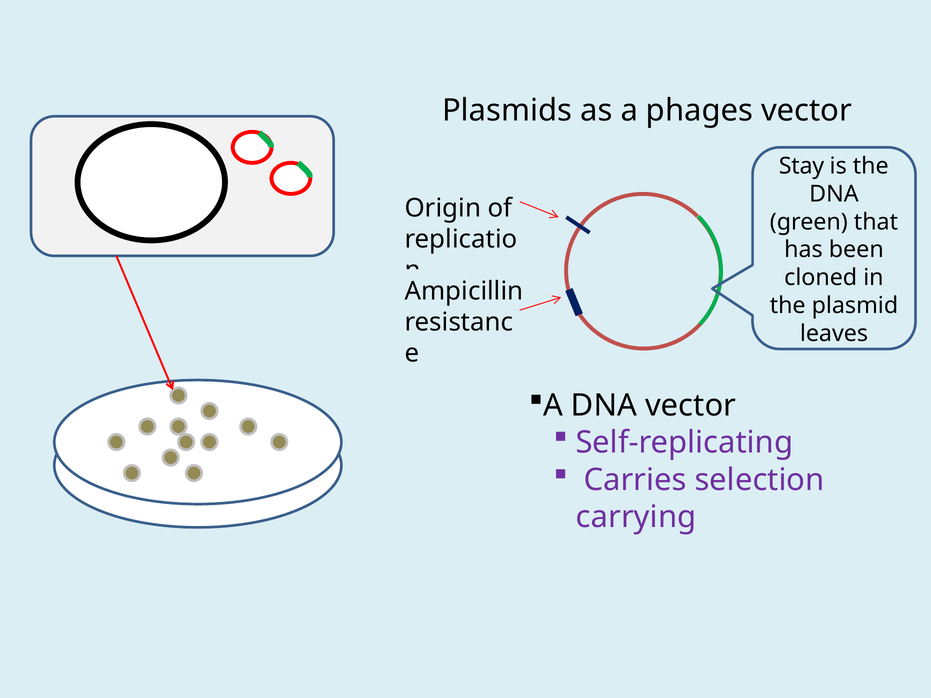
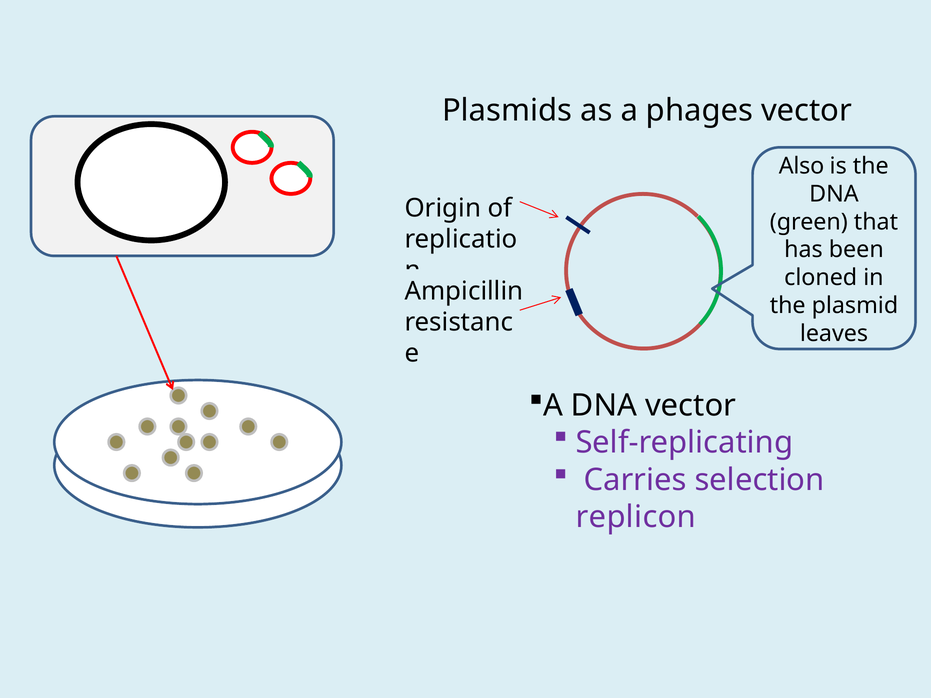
Stay: Stay -> Also
carrying: carrying -> replicon
